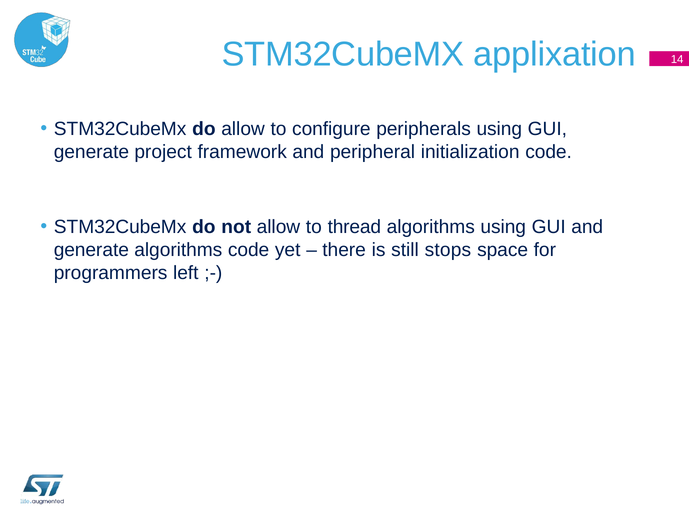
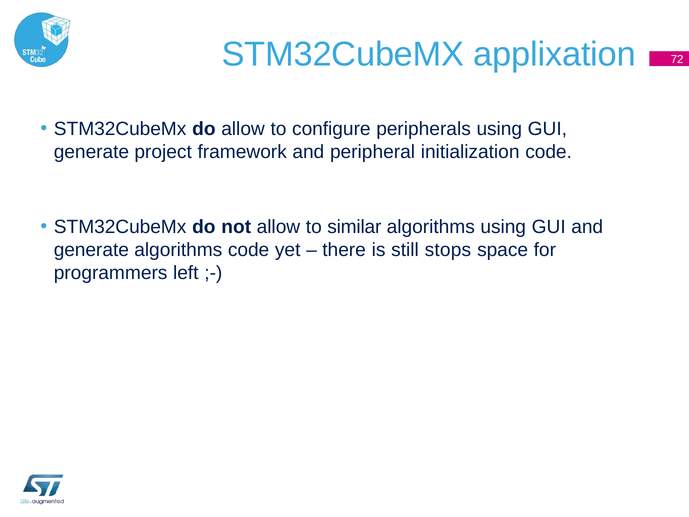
14: 14 -> 72
thread: thread -> similar
